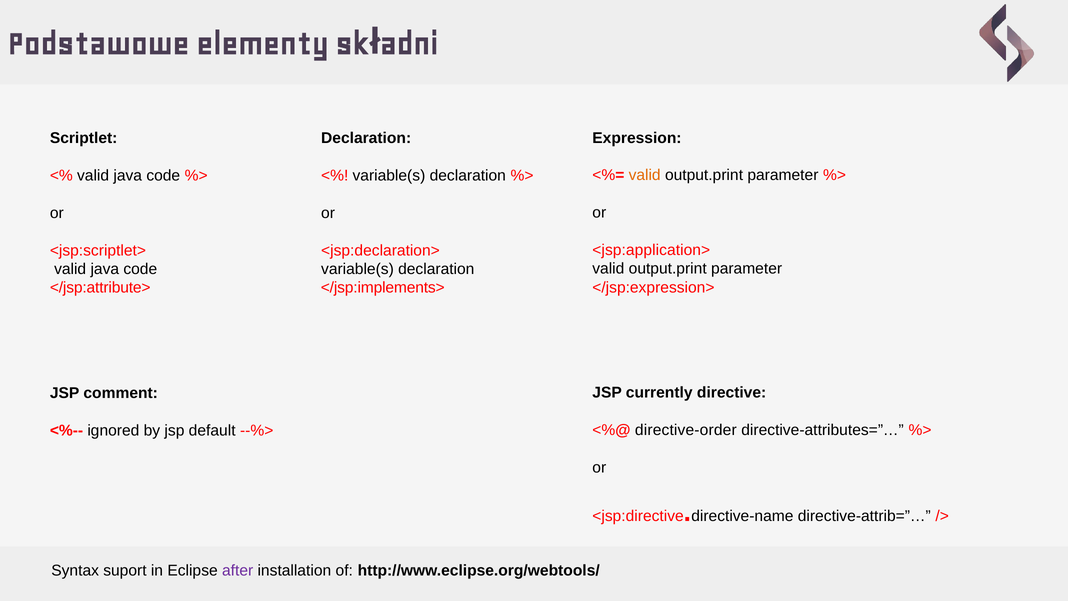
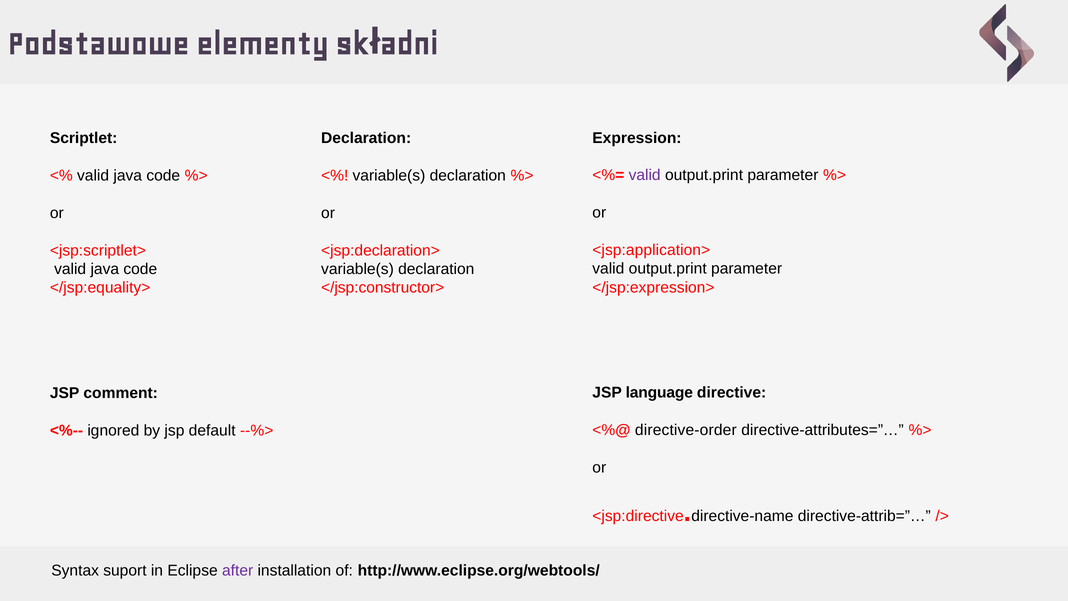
valid at (645, 175) colour: orange -> purple
</jsp:attribute>: </jsp:attribute> -> </jsp:equality>
</jsp:implements>: </jsp:implements> -> </jsp:constructor>
currently: currently -> language
